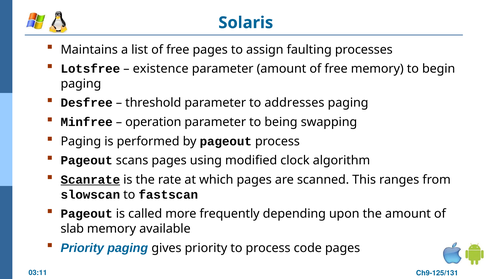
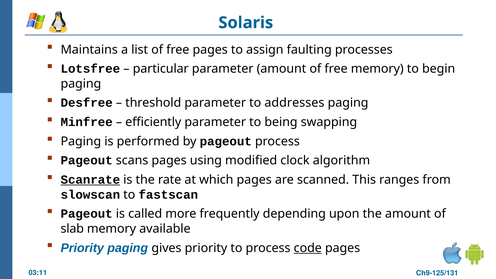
existence: existence -> particular
operation: operation -> efficiently
code underline: none -> present
